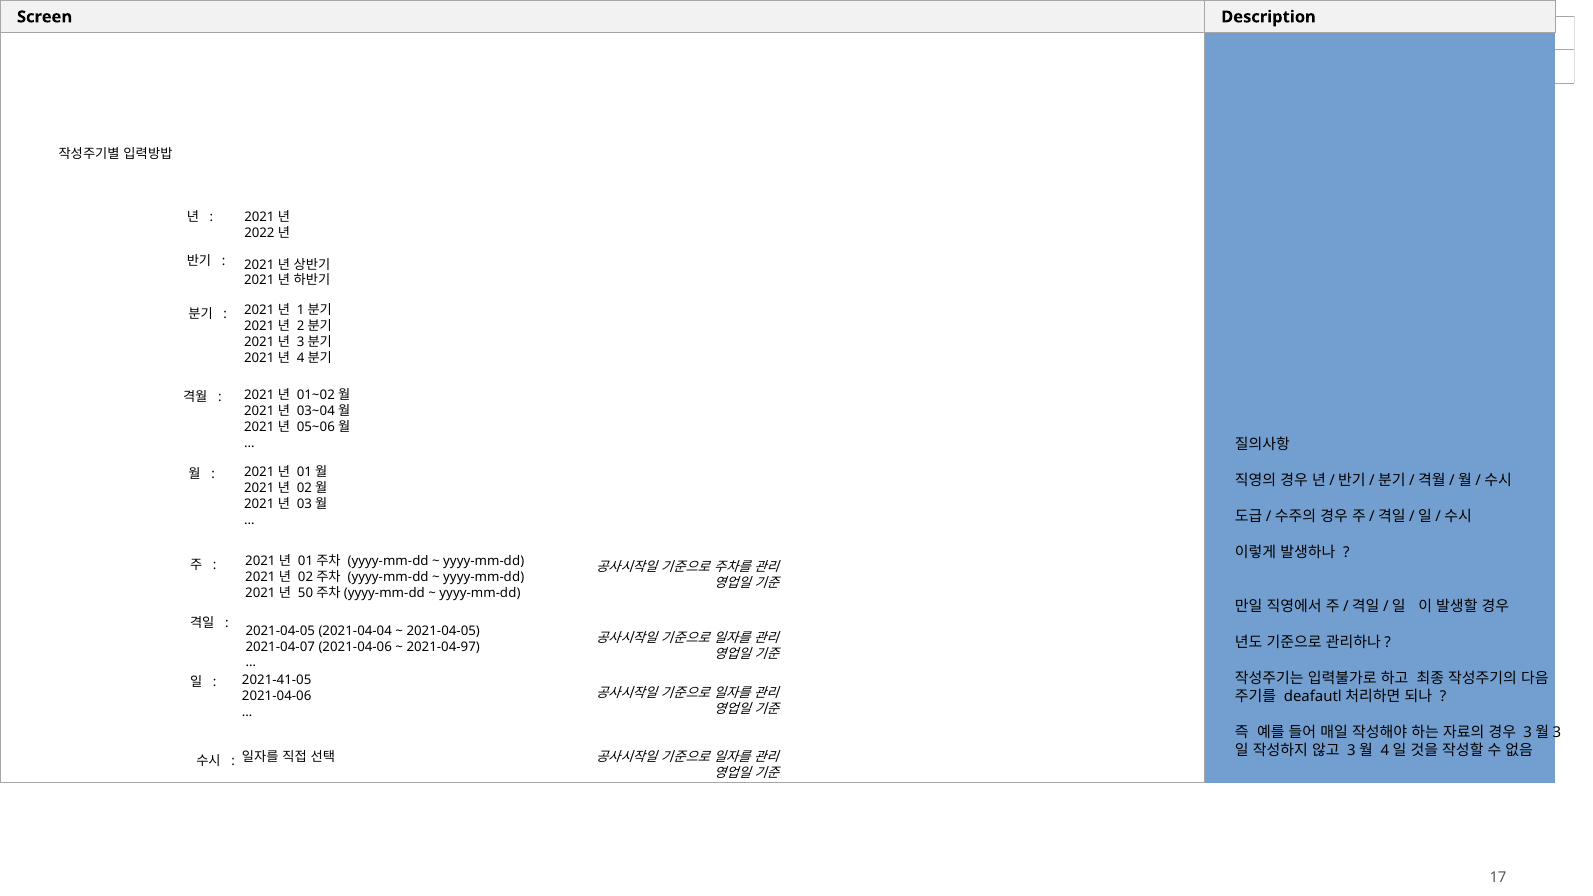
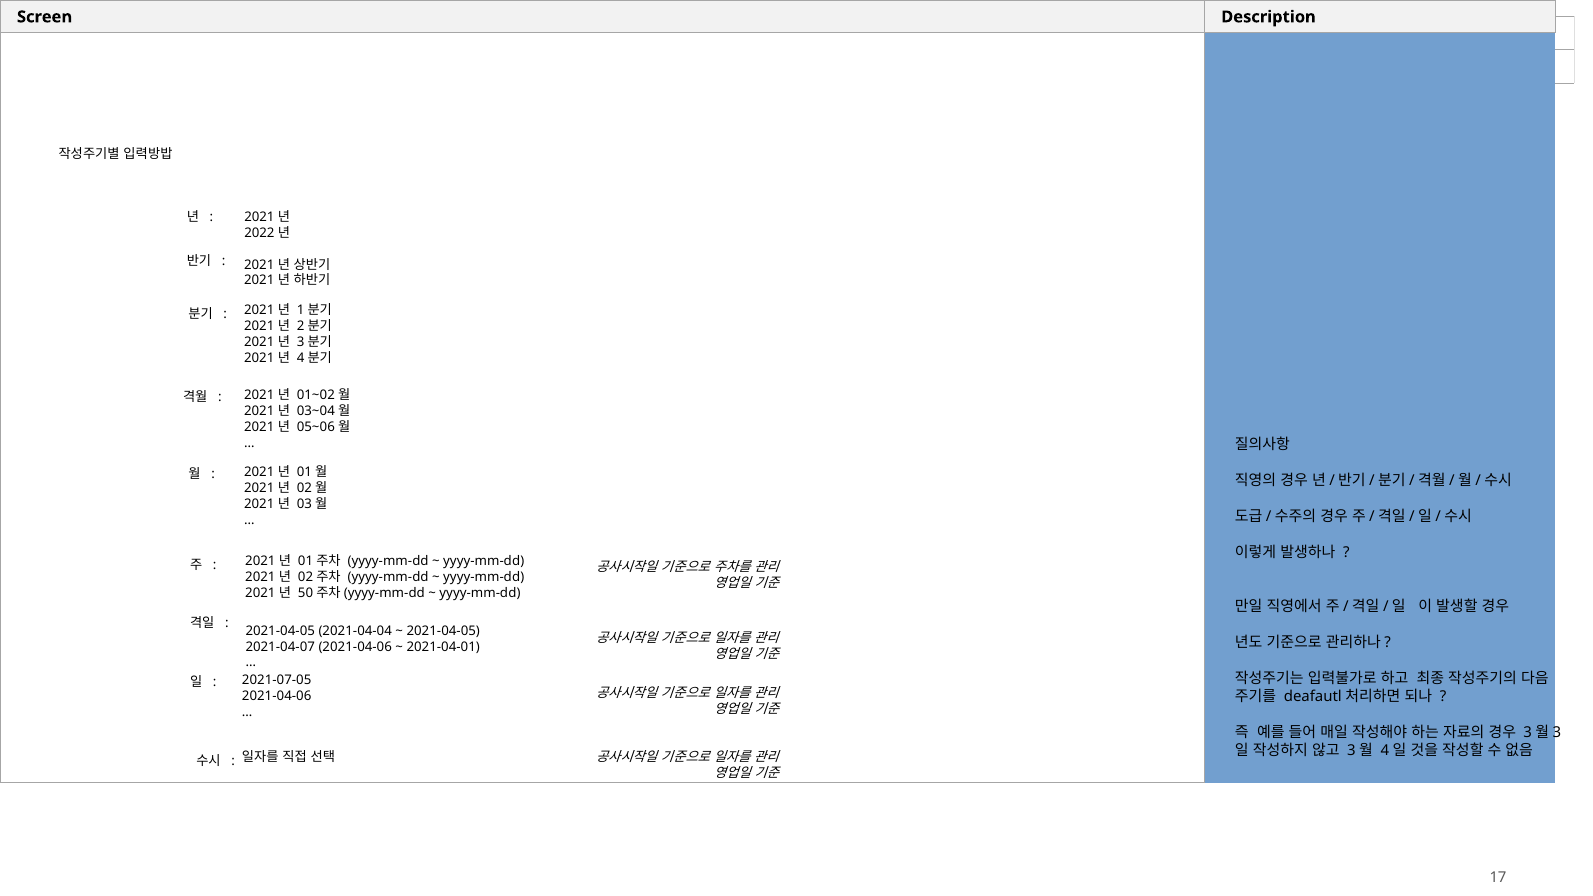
2021-04-97: 2021-04-97 -> 2021-04-01
2021-41-05: 2021-41-05 -> 2021-07-05
